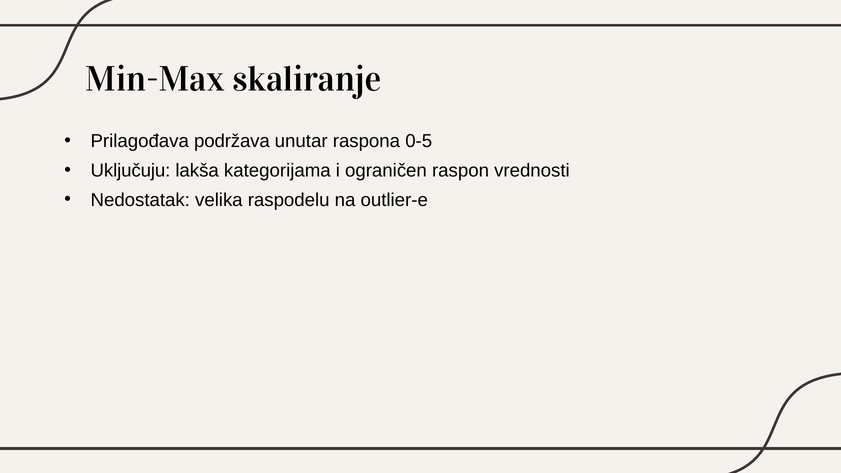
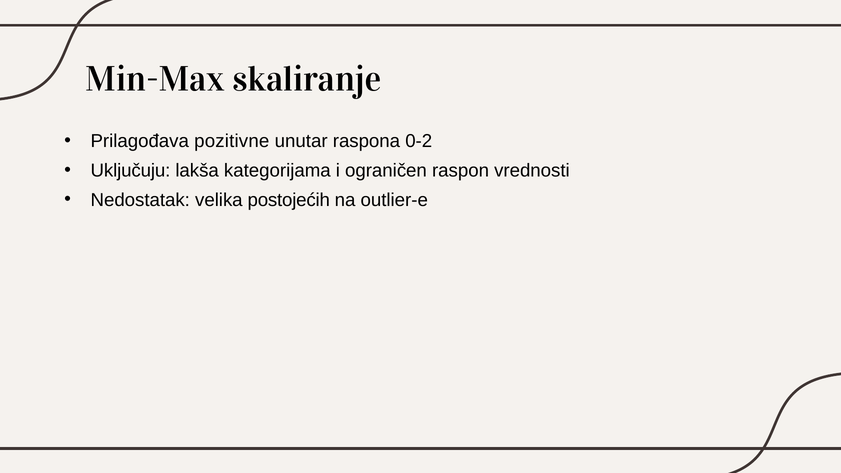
podržava: podržava -> pozitivne
0-5: 0-5 -> 0-2
raspodelu: raspodelu -> postojećih
